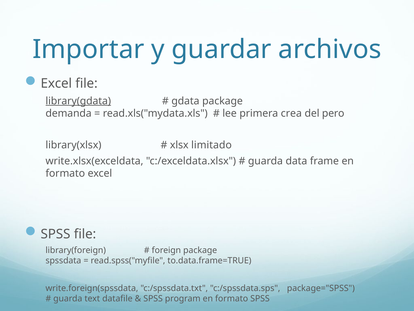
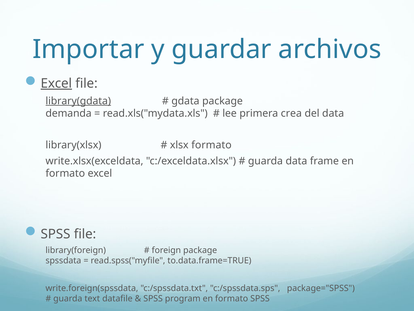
Excel at (56, 83) underline: none -> present
del pero: pero -> data
xlsx limitado: limitado -> formato
